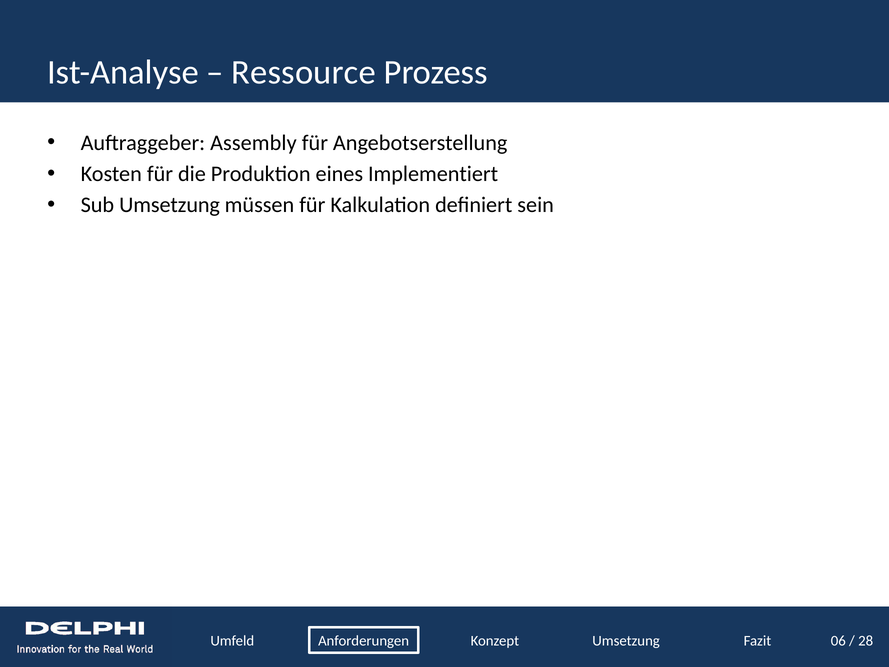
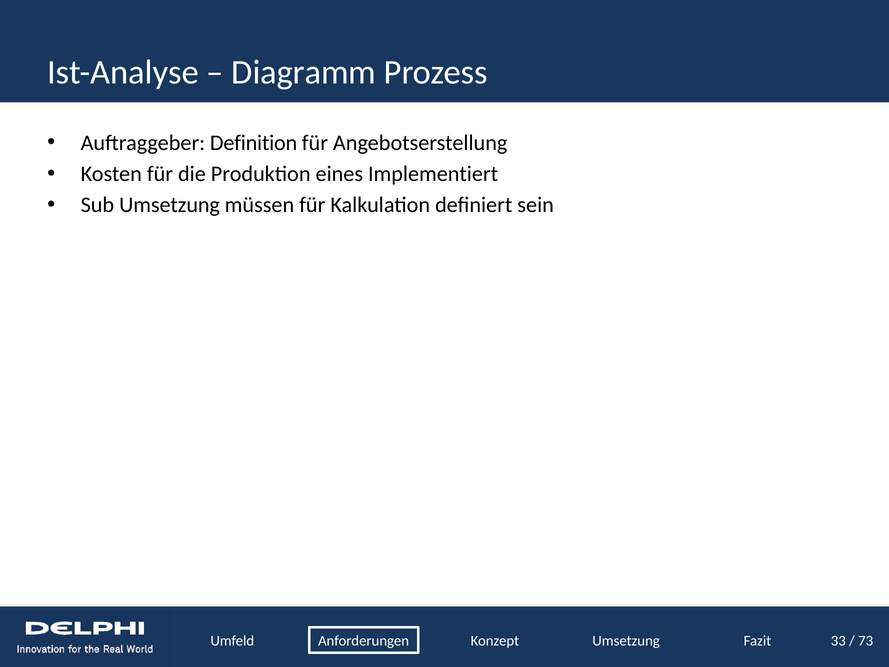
Ressource: Ressource -> Diagramm
Assembly: Assembly -> Definition
06: 06 -> 33
28: 28 -> 73
